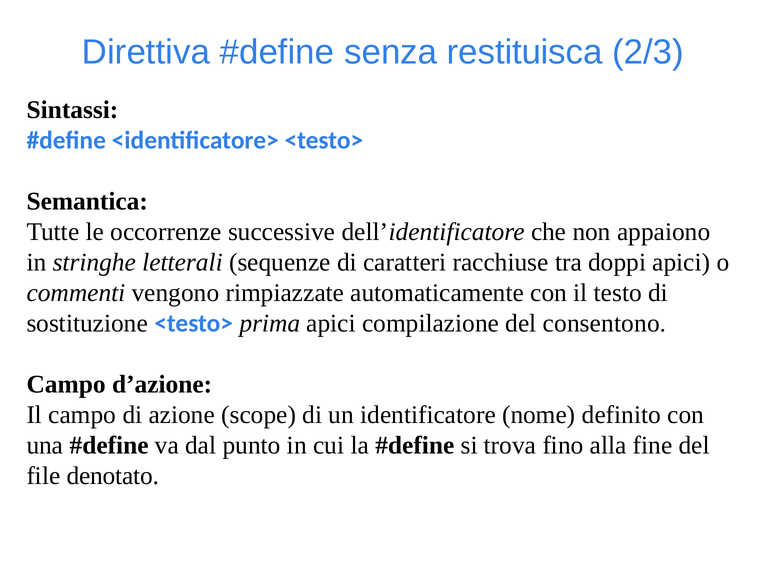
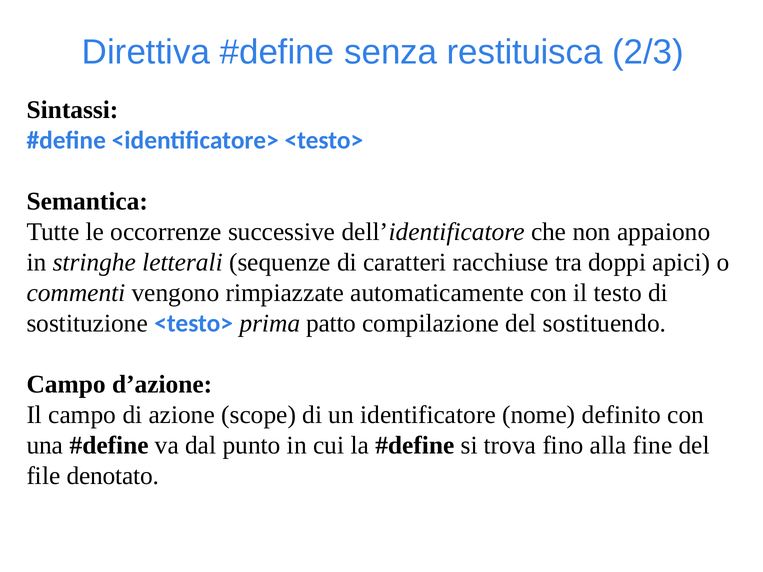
prima apici: apici -> patto
consentono: consentono -> sostituendo
